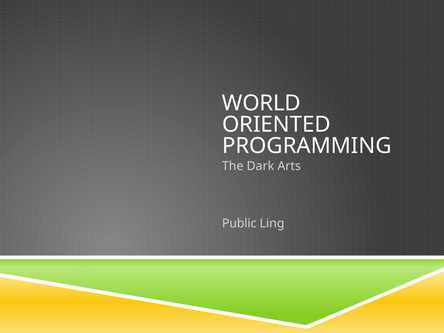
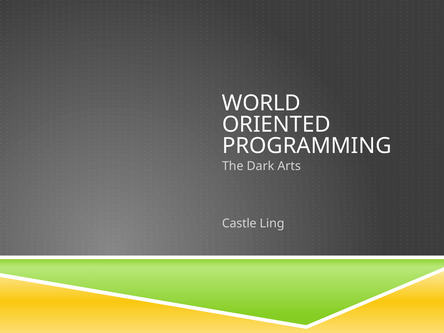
Public: Public -> Castle
